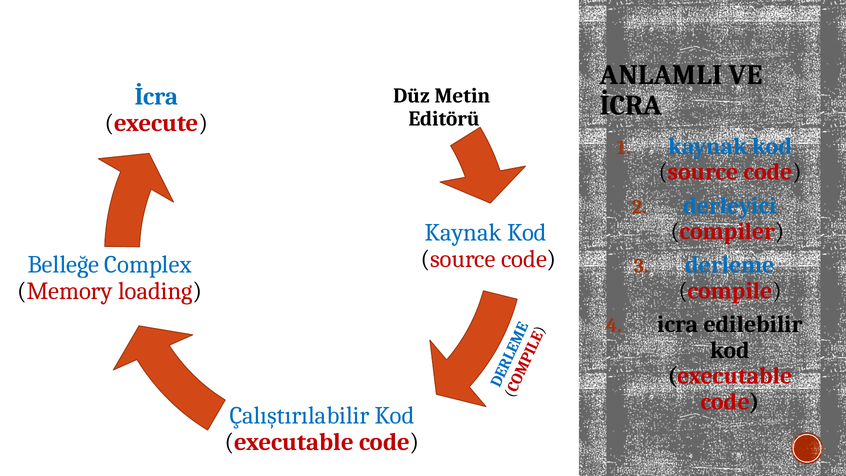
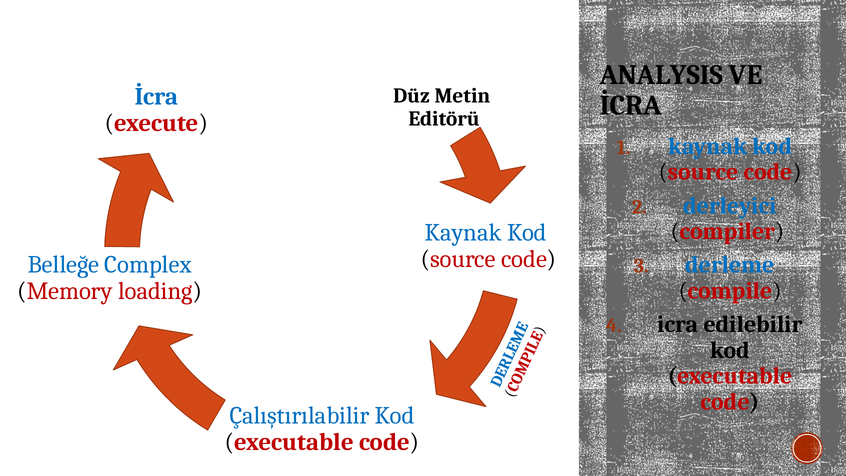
ANLAMLI: ANLAMLI -> ANALYSIS
